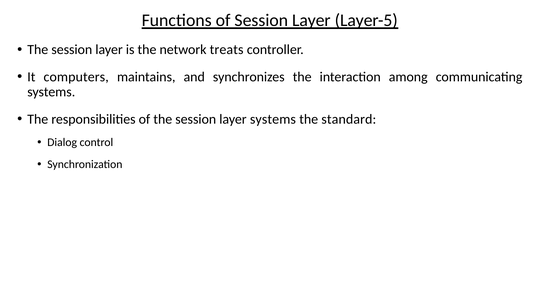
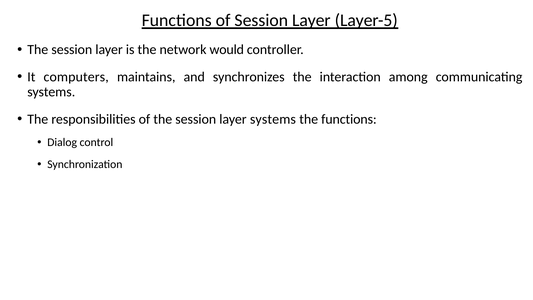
treats: treats -> would
the standard: standard -> functions
